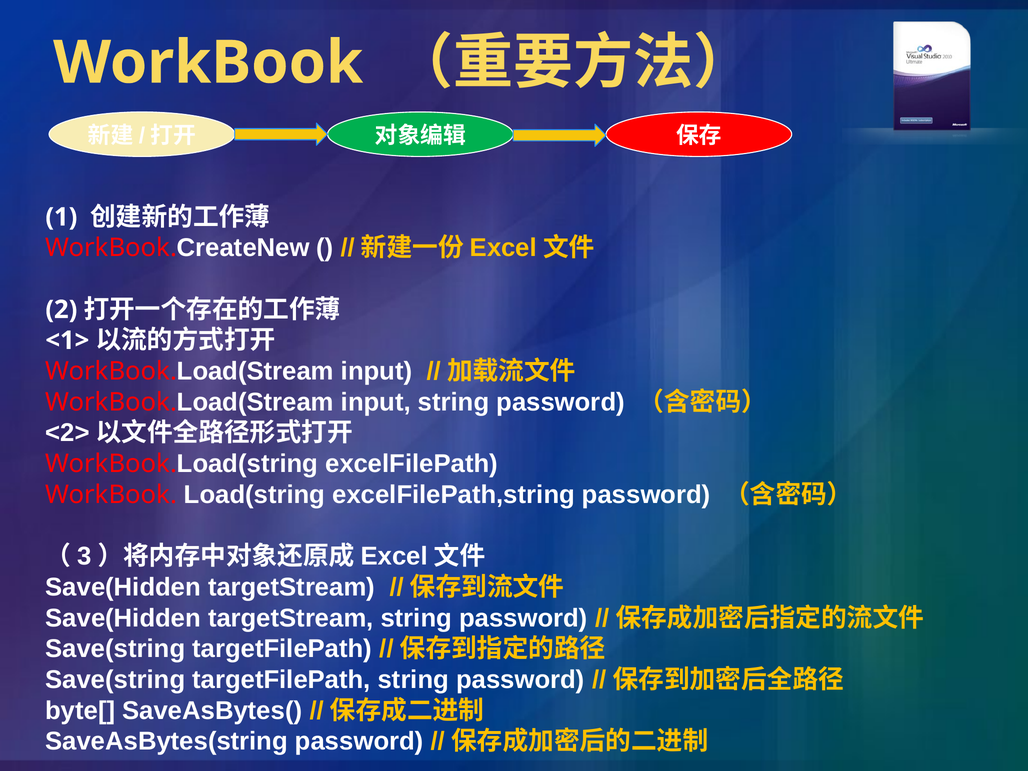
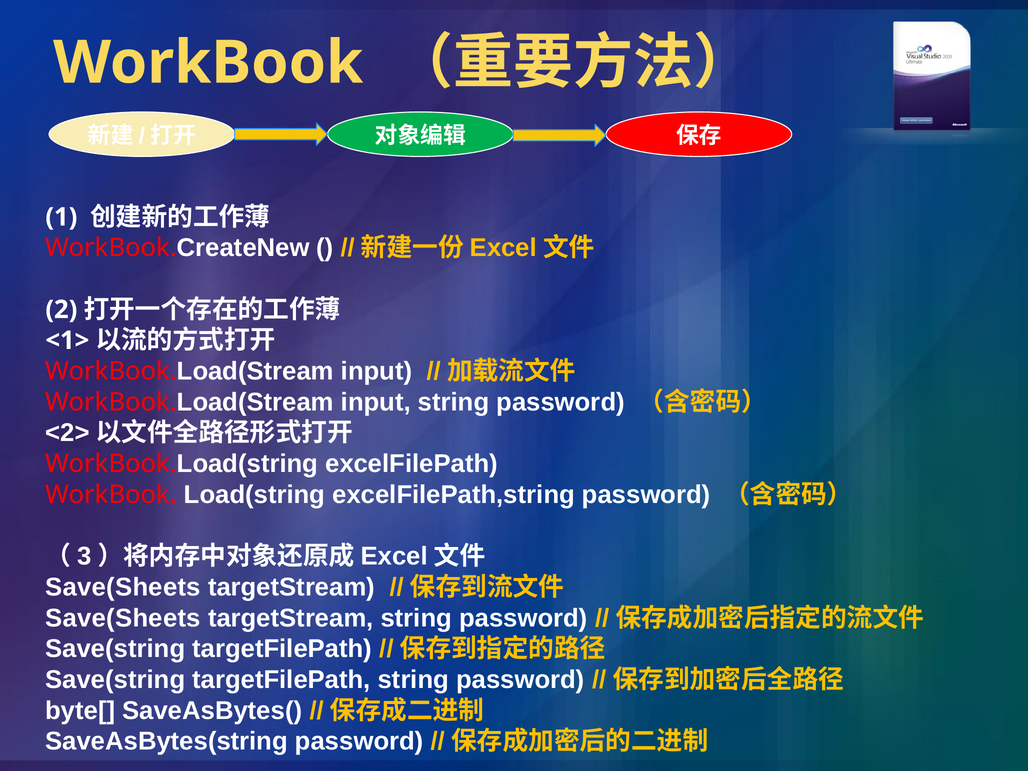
Save(Hidden at (123, 587): Save(Hidden -> Save(Sheets
Save(Hidden at (123, 618): Save(Hidden -> Save(Sheets
